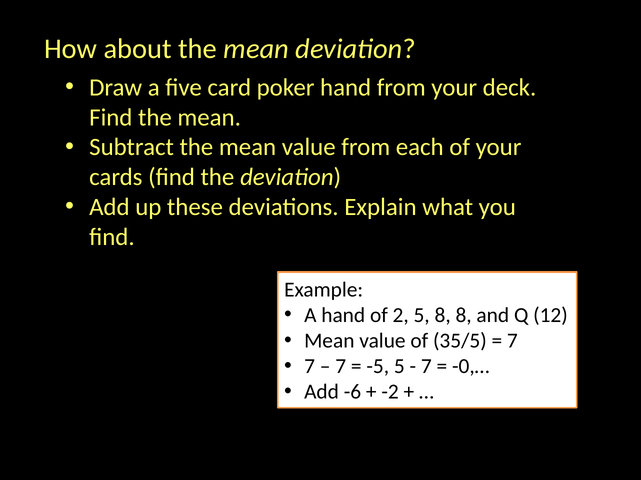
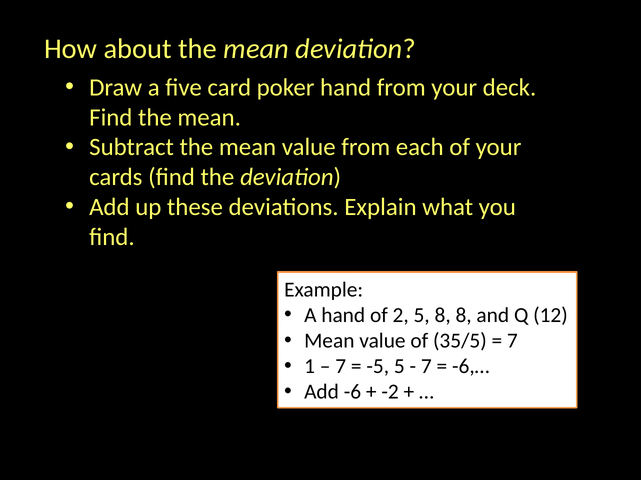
7 at (310, 367): 7 -> 1
-0,…: -0,… -> -6,…
